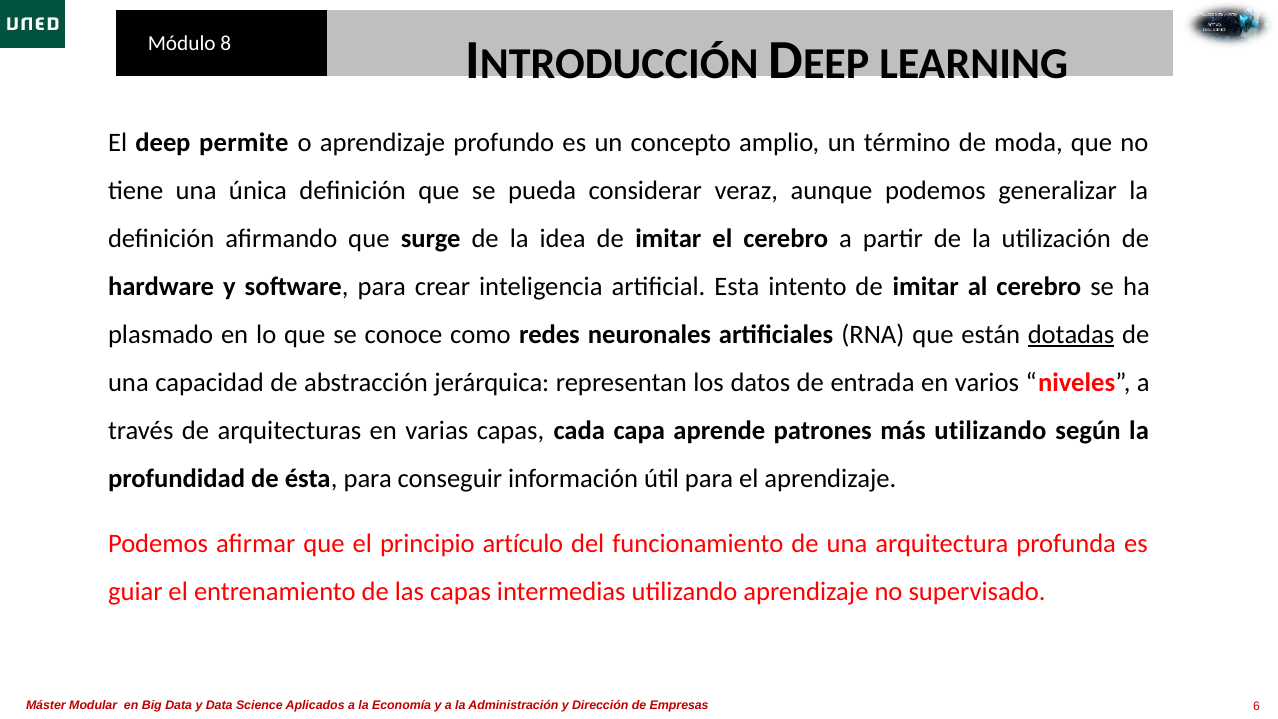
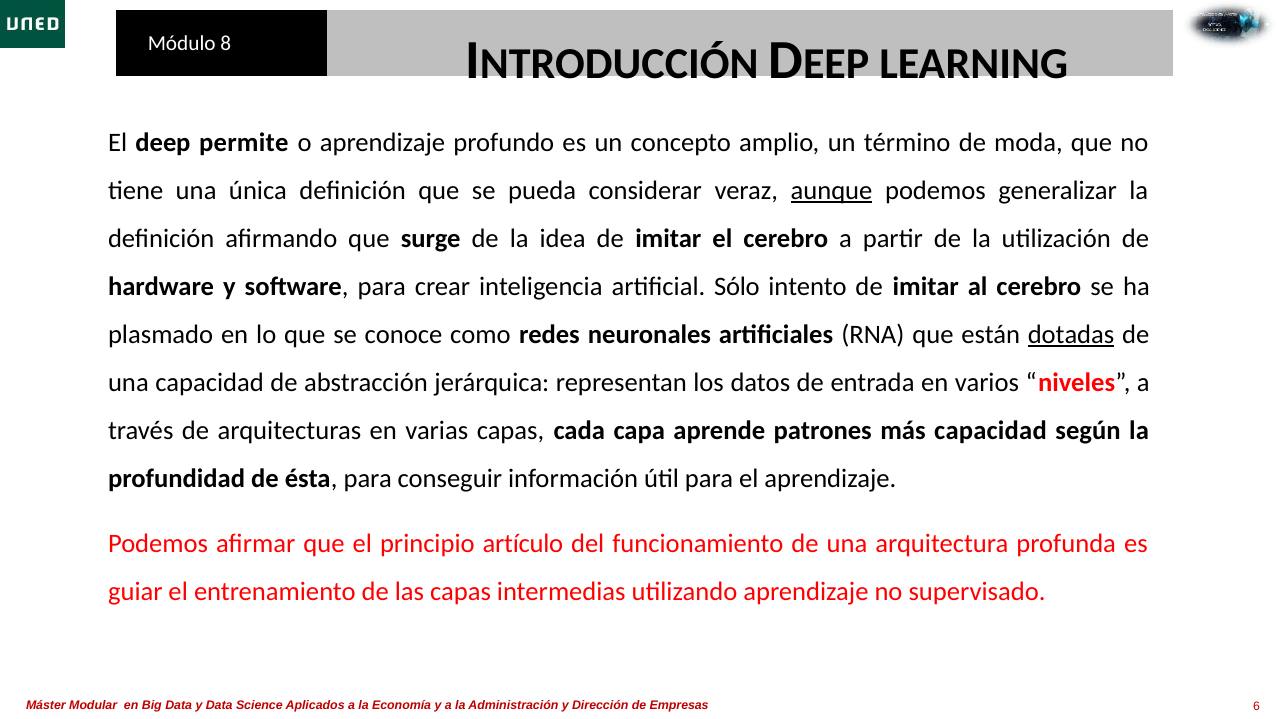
aunque underline: none -> present
Esta: Esta -> Sólo
más utilizando: utilizando -> capacidad
